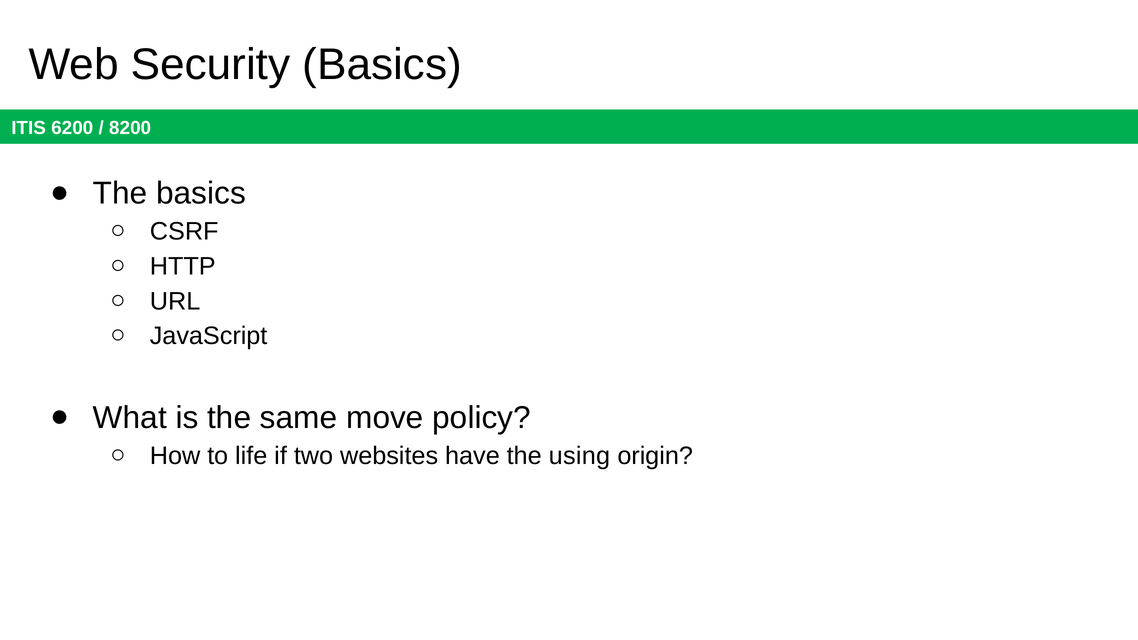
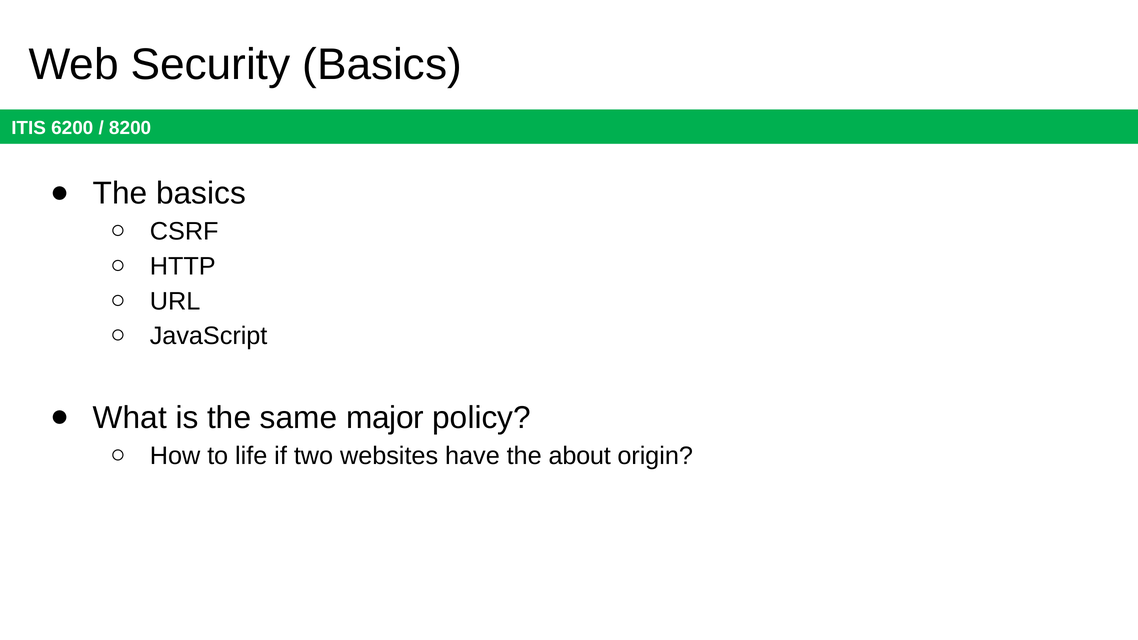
move: move -> major
using: using -> about
